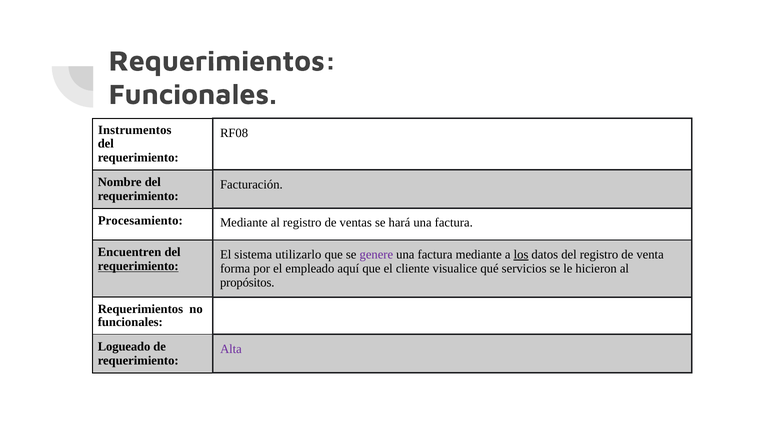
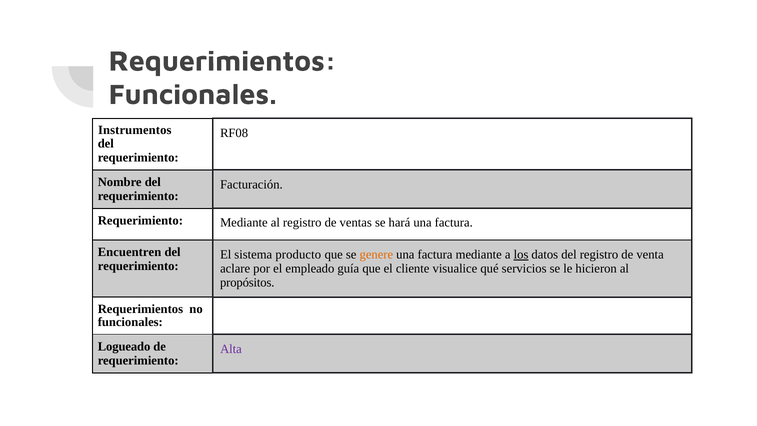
Procesamiento at (140, 221): Procesamiento -> Requerimiento
utilizarlo: utilizarlo -> producto
genere colour: purple -> orange
requerimiento at (138, 266) underline: present -> none
forma: forma -> aclare
aquí: aquí -> guía
